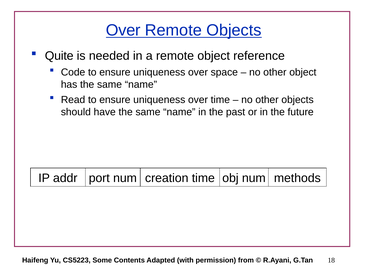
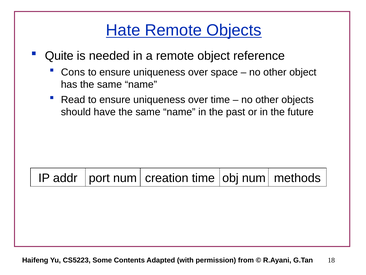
Over at (123, 30): Over -> Hate
Code: Code -> Cons
